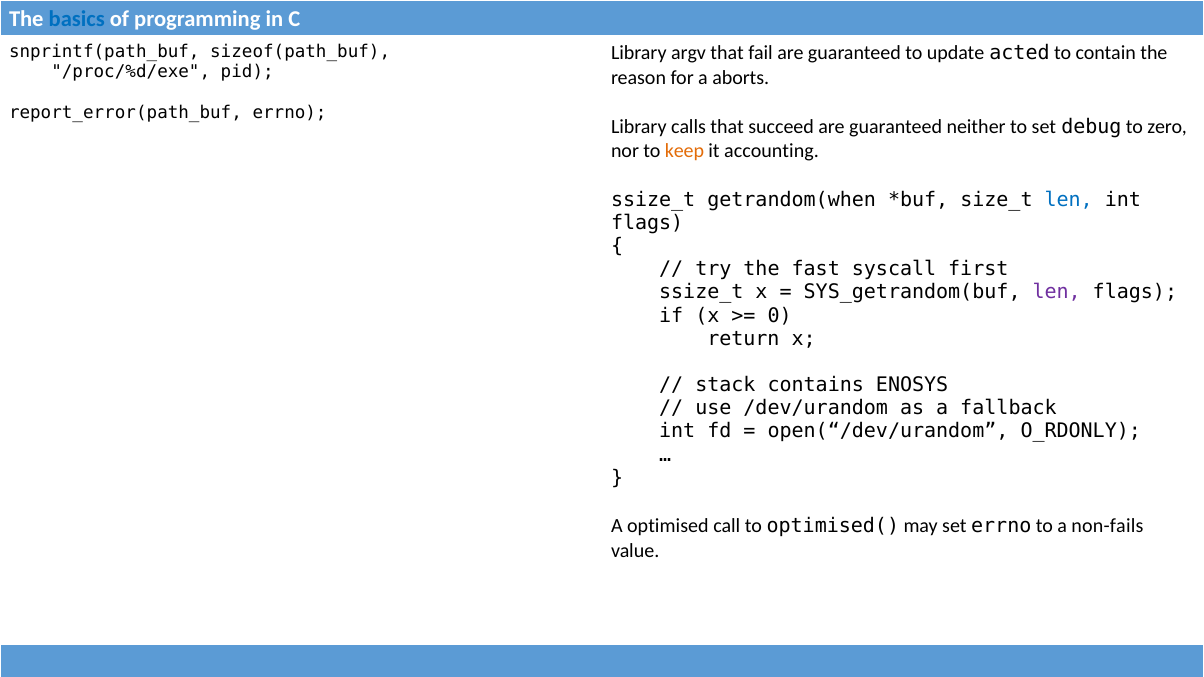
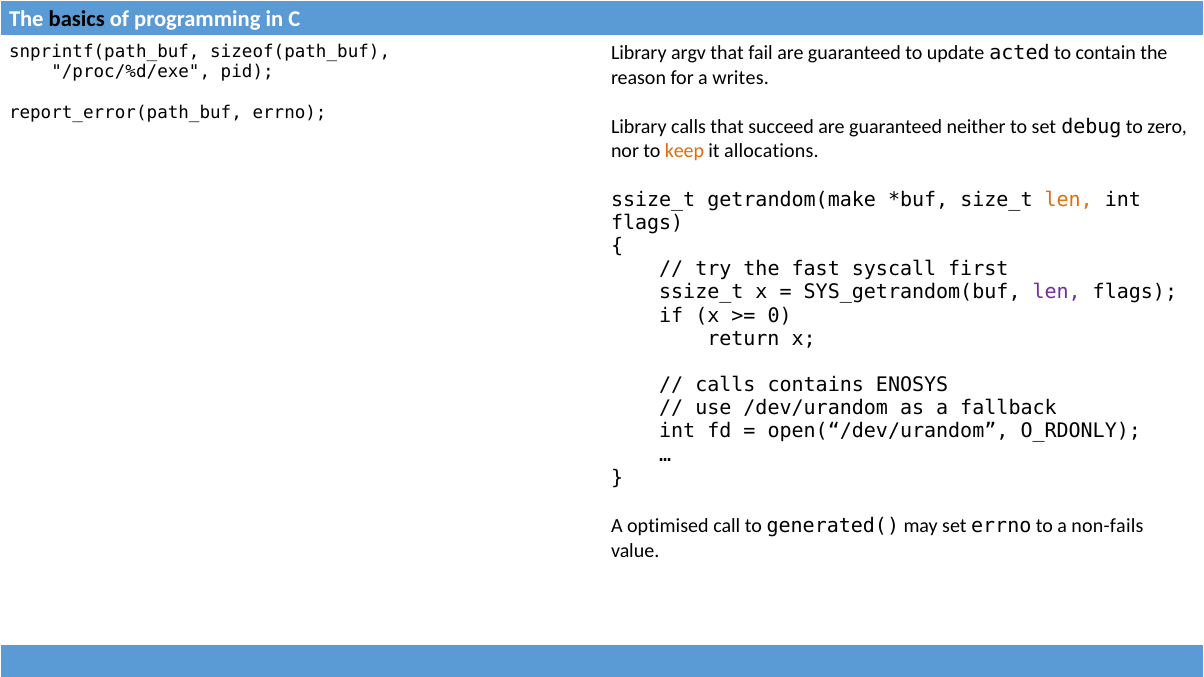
basics colour: blue -> black
aborts: aborts -> writes
accounting: accounting -> allocations
getrandom(when: getrandom(when -> getrandom(make
len at (1069, 200) colour: blue -> orange
stack at (725, 385): stack -> calls
optimised(: optimised( -> generated(
